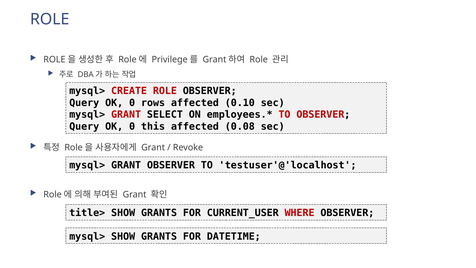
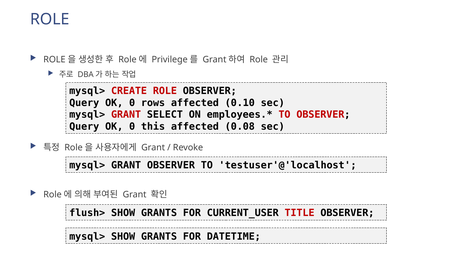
title>: title> -> flush>
WHERE: WHERE -> TITLE
